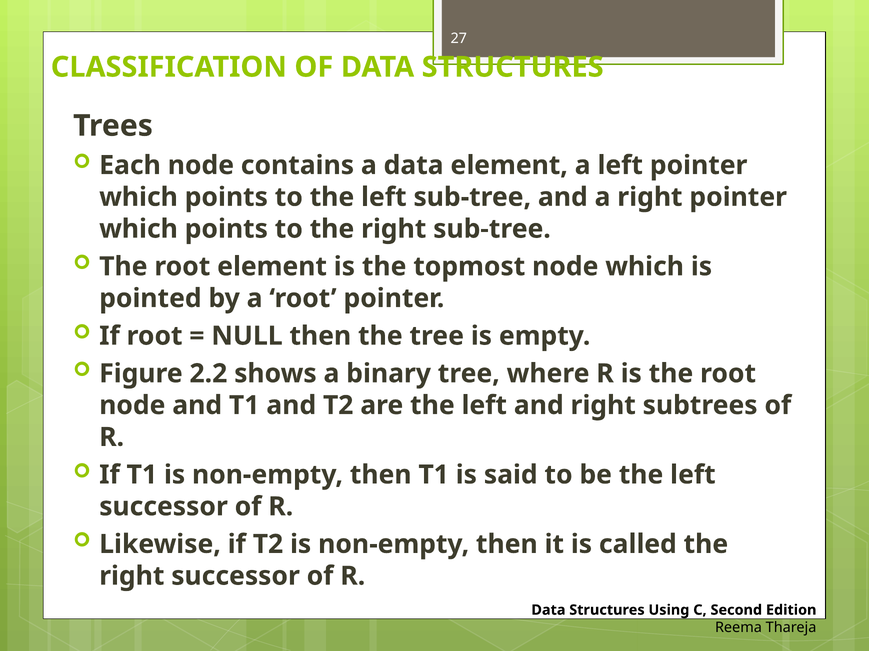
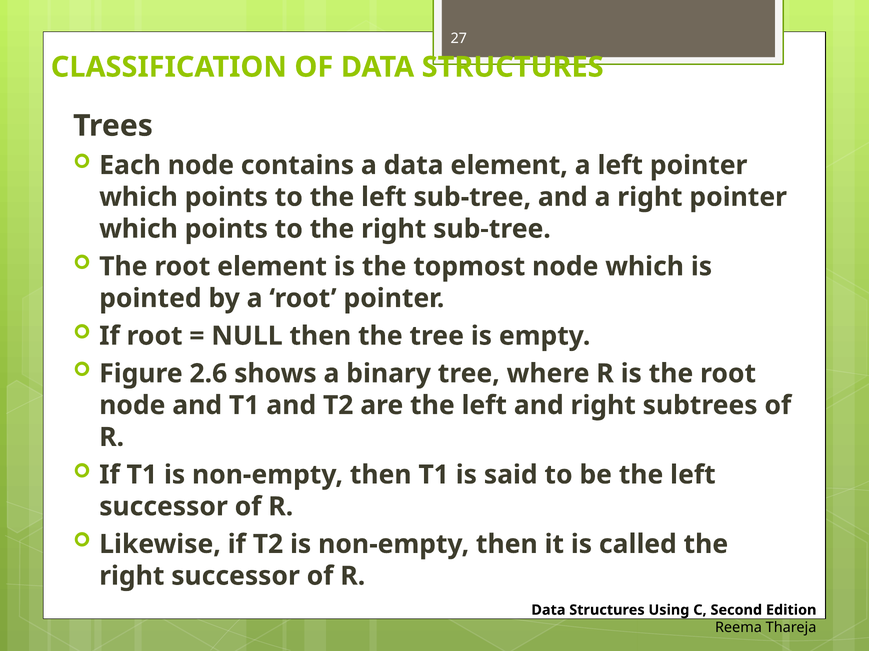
2.2: 2.2 -> 2.6
